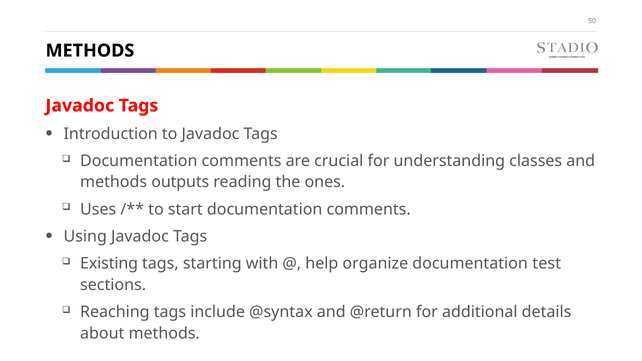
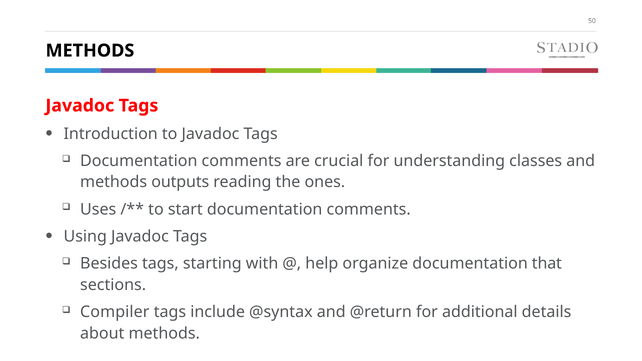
Existing: Existing -> Besides
test: test -> that
Reaching: Reaching -> Compiler
